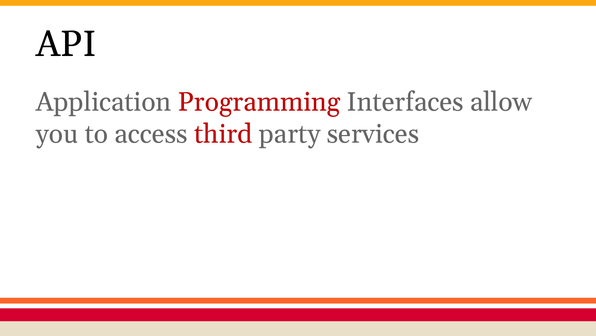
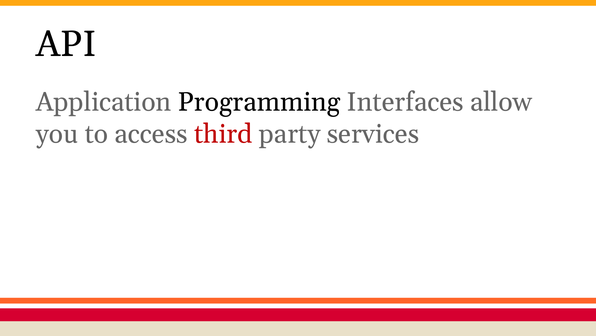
Programming colour: red -> black
